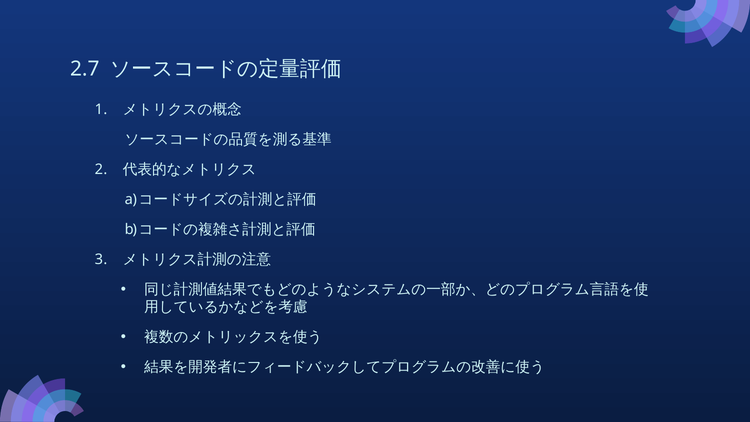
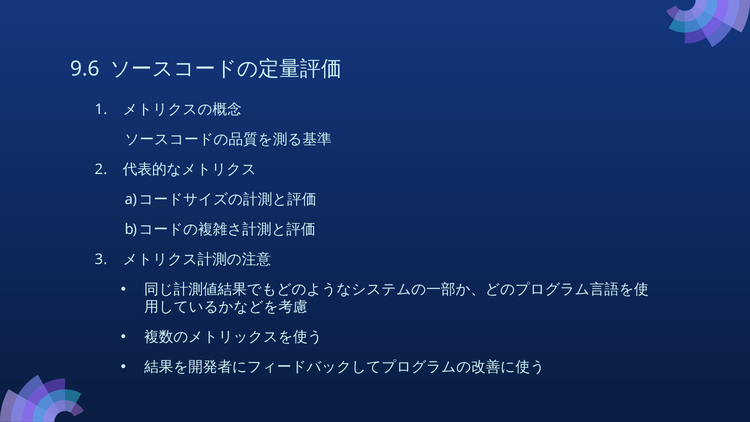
2.7: 2.7 -> 9.6
